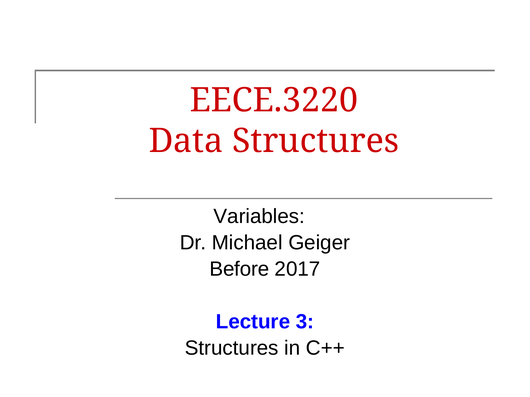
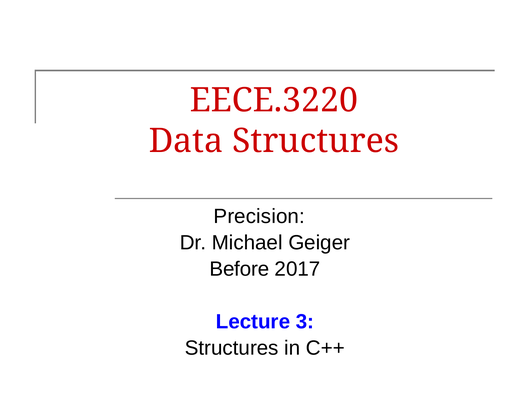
Variables: Variables -> Precision
